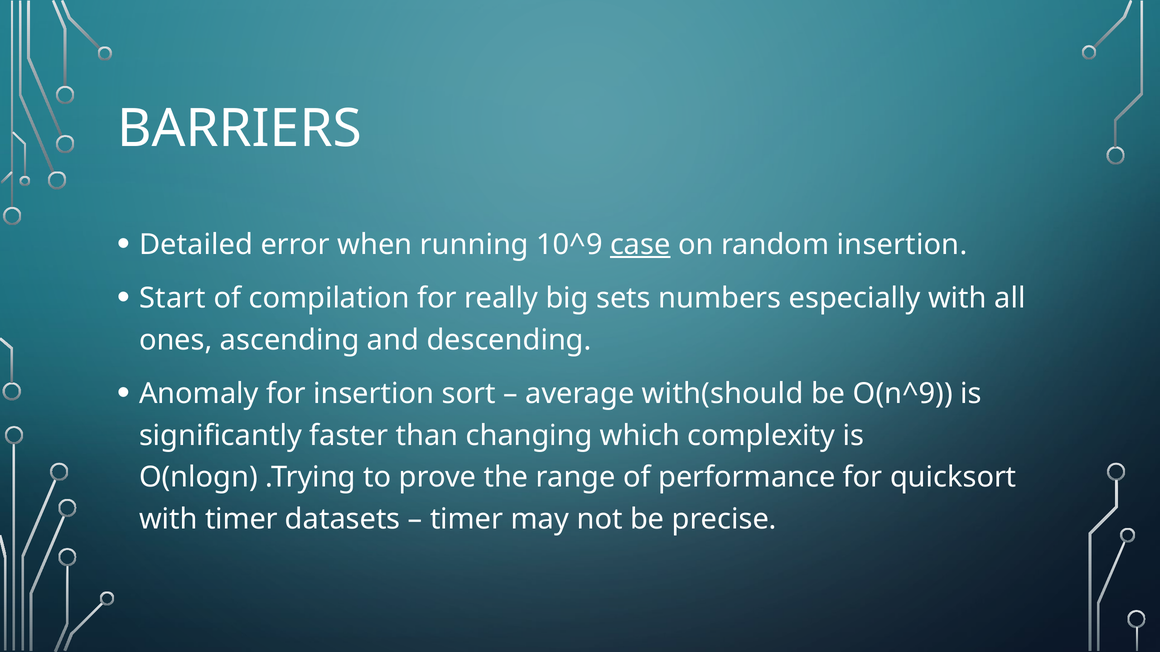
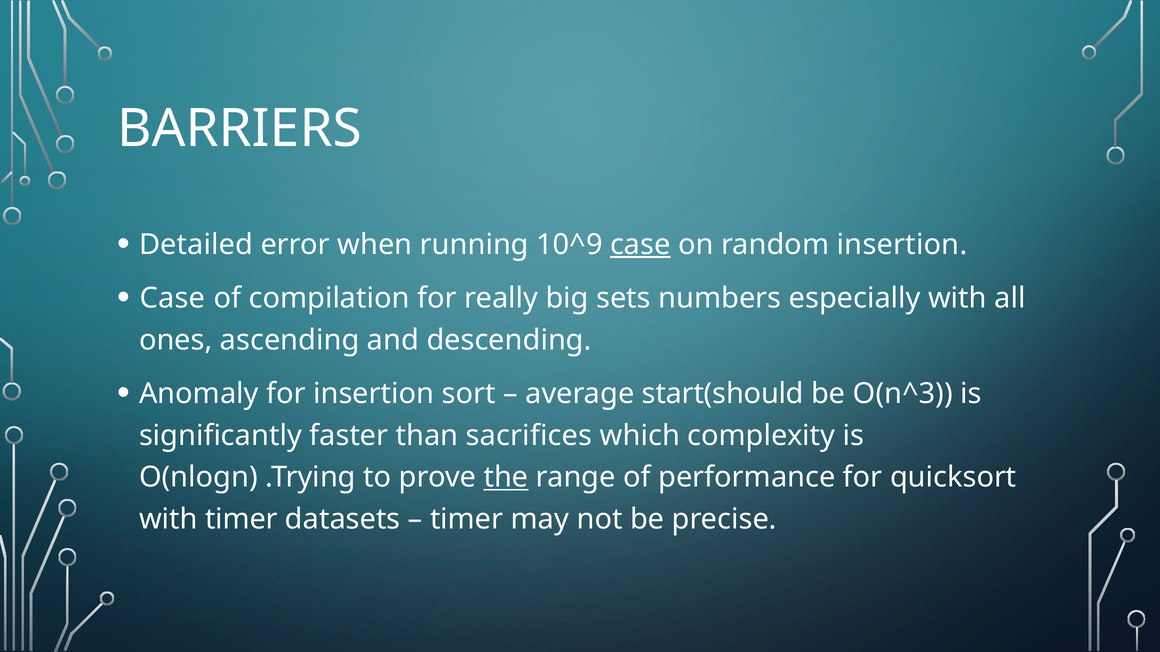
Start at (172, 299): Start -> Case
with(should: with(should -> start(should
O(n^9: O(n^9 -> O(n^3
changing: changing -> sacrifices
the underline: none -> present
